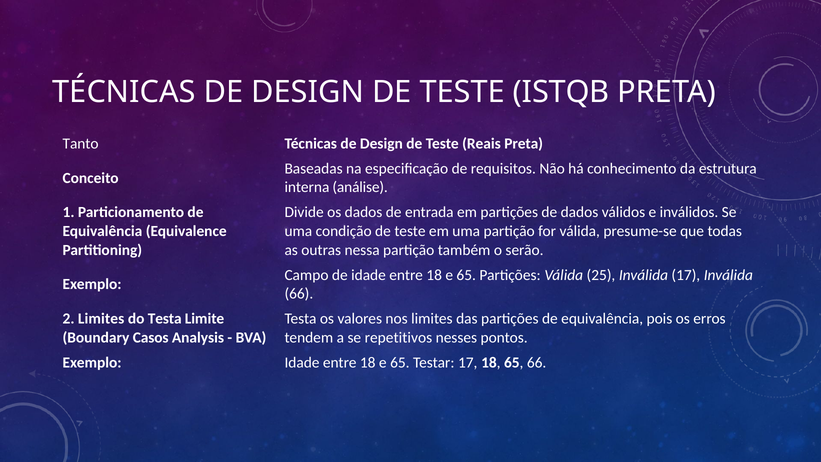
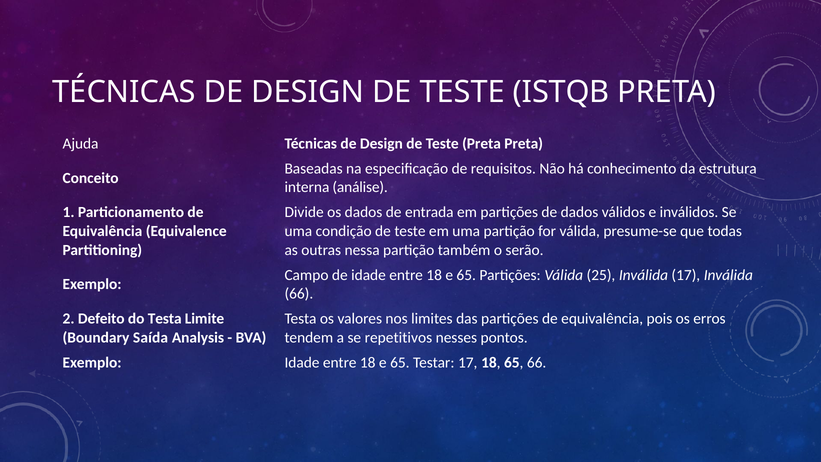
Tanto: Tanto -> Ajuda
Teste Reais: Reais -> Preta
2 Limites: Limites -> Defeito
Casos: Casos -> Saída
